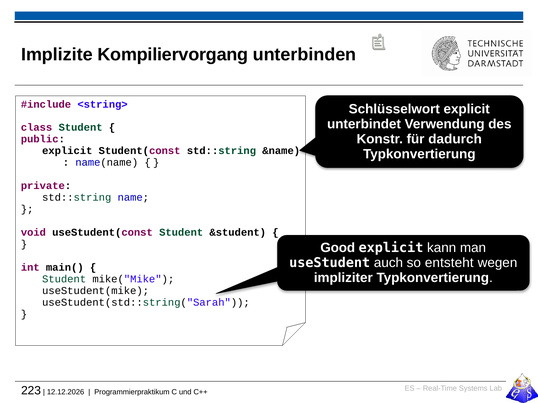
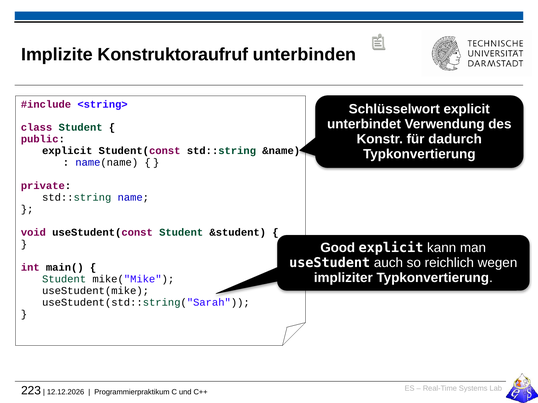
Kompiliervorgang: Kompiliervorgang -> Konstruktoraufruf
entsteht: entsteht -> reichlich
